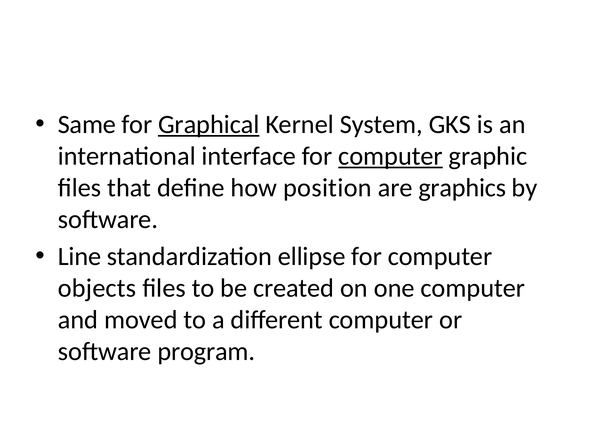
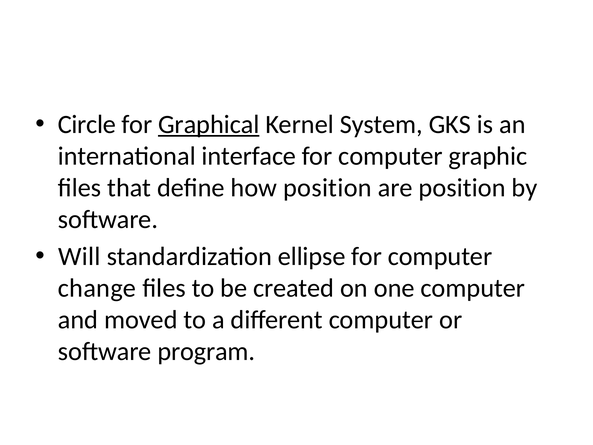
Same: Same -> Circle
computer at (391, 156) underline: present -> none
are graphics: graphics -> position
Line: Line -> Will
objects: objects -> change
